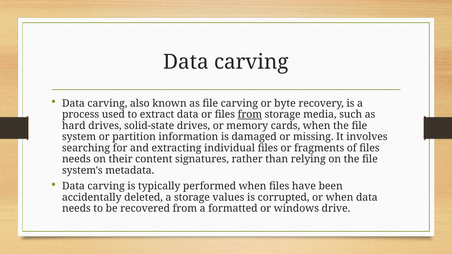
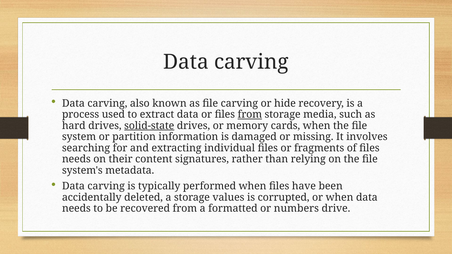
byte: byte -> hide
solid-state underline: none -> present
windows: windows -> numbers
